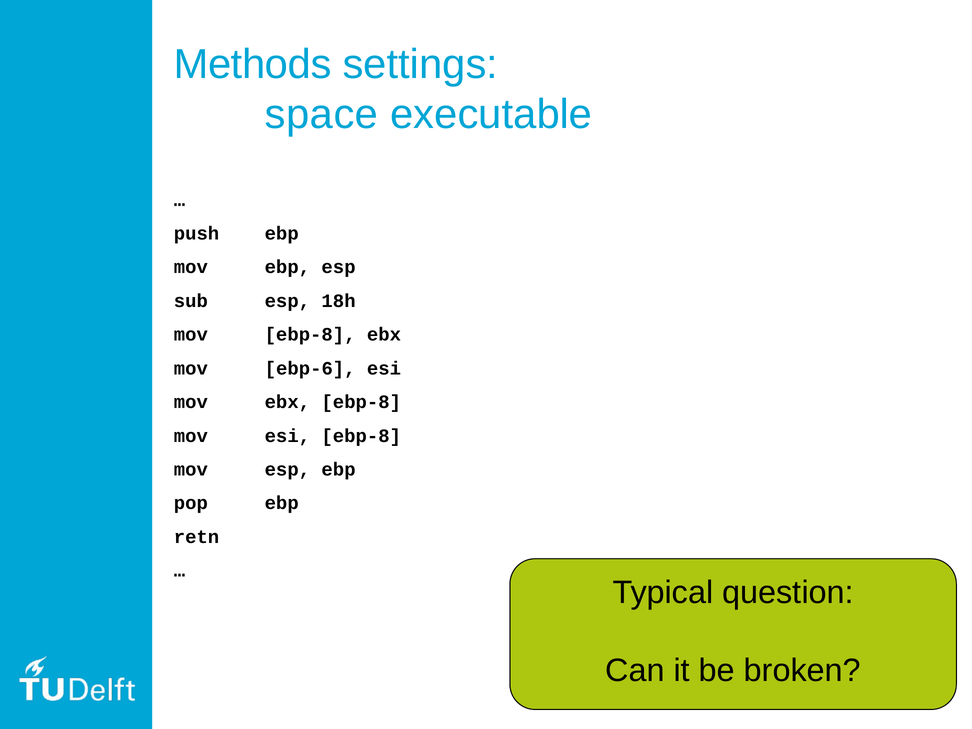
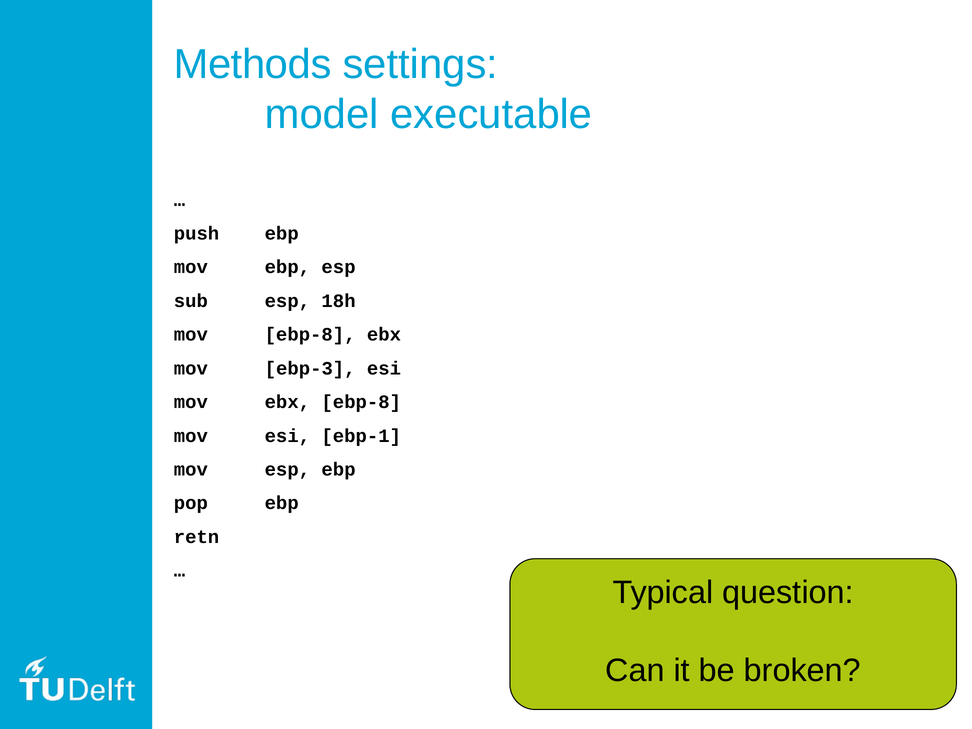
space: space -> model
ebp-6: ebp-6 -> ebp-3
esi ebp-8: ebp-8 -> ebp-1
